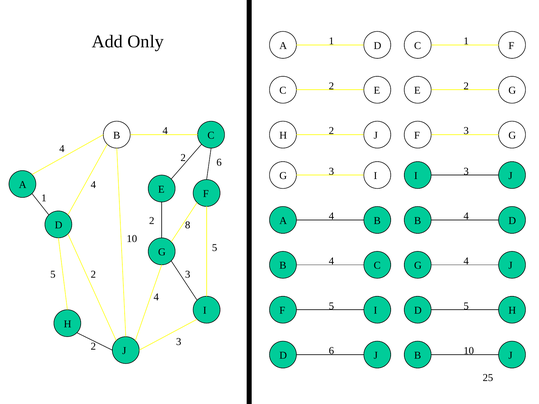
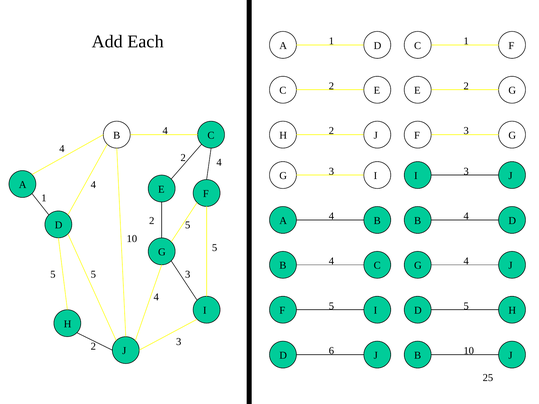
Only: Only -> Each
2 6: 6 -> 4
8 at (188, 225): 8 -> 5
2 at (93, 275): 2 -> 5
